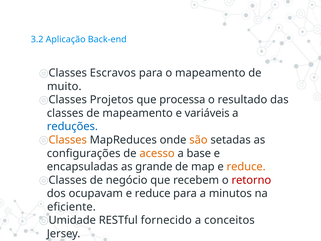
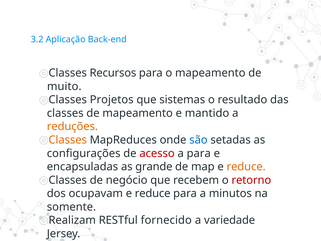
Escravos: Escravos -> Recursos
processa: processa -> sistemas
variáveis: variáveis -> mantido
reduções colour: blue -> orange
são colour: orange -> blue
acesso colour: orange -> red
a base: base -> para
eficiente: eficiente -> somente
Umidade: Umidade -> Realizam
conceitos: conceitos -> variedade
